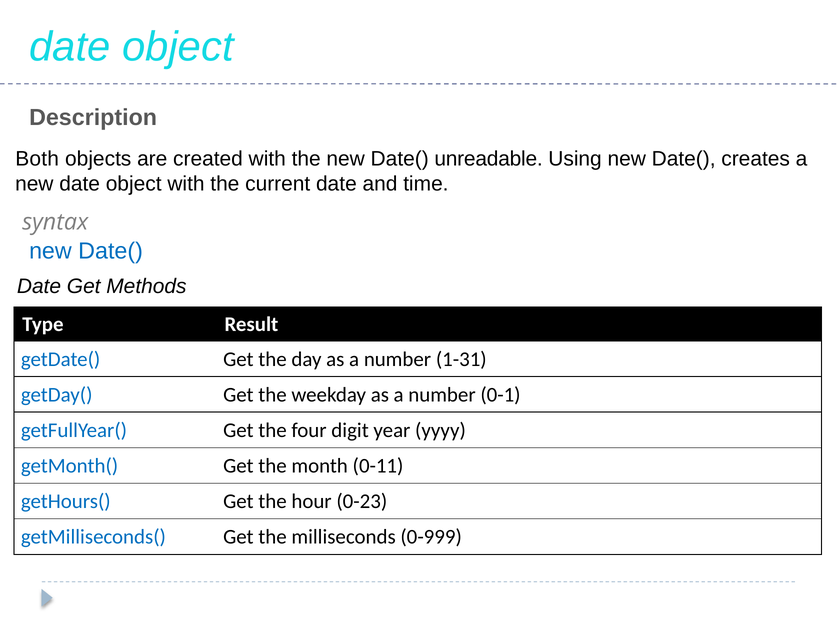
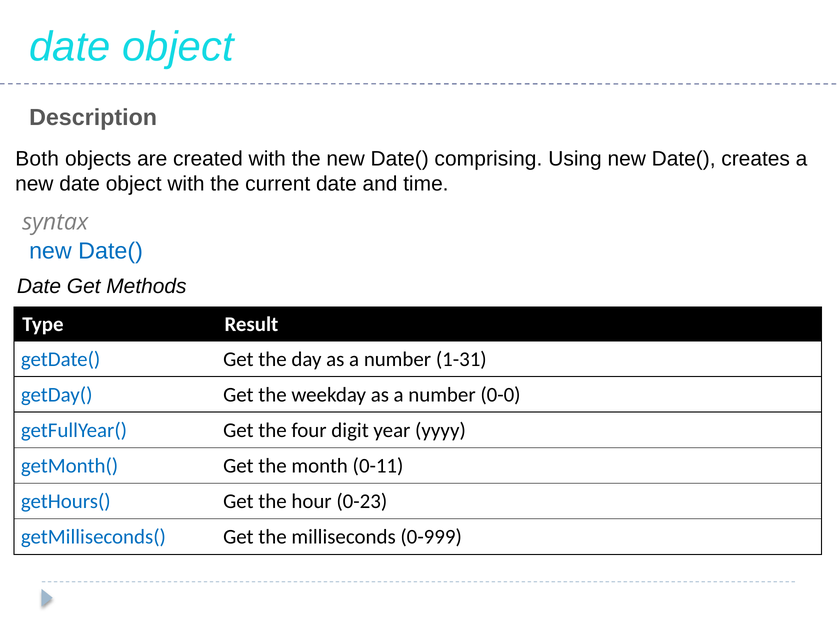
unreadable: unreadable -> comprising
0-1: 0-1 -> 0-0
